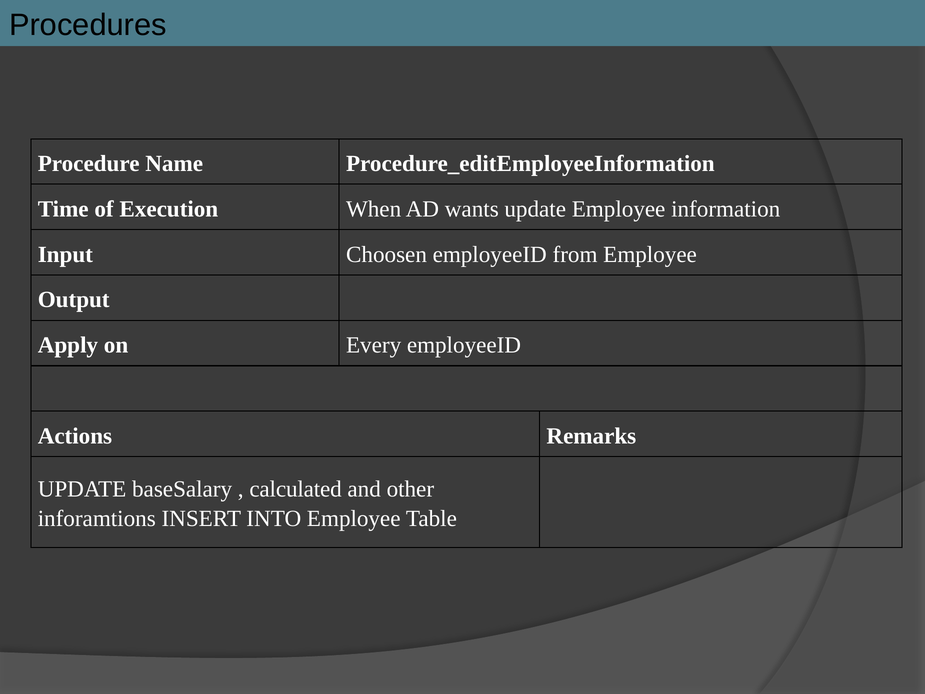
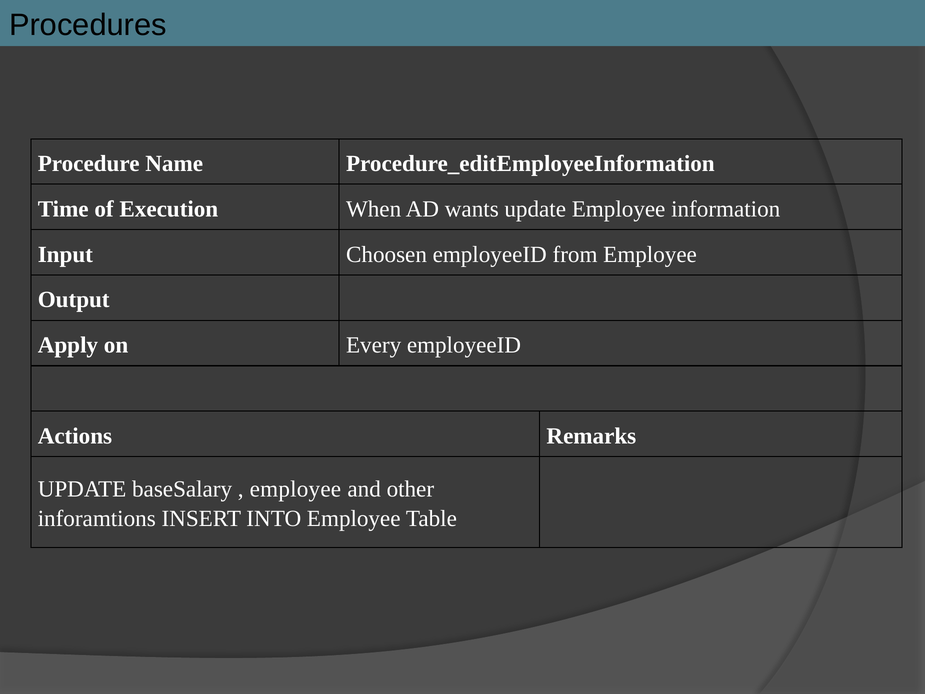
calculated at (296, 489): calculated -> employee
